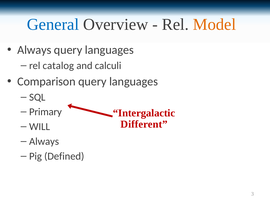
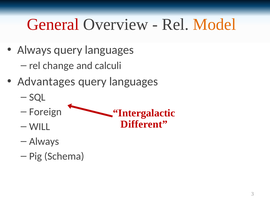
General colour: blue -> red
catalog: catalog -> change
Comparison: Comparison -> Advantages
Primary: Primary -> Foreign
Defined: Defined -> Schema
